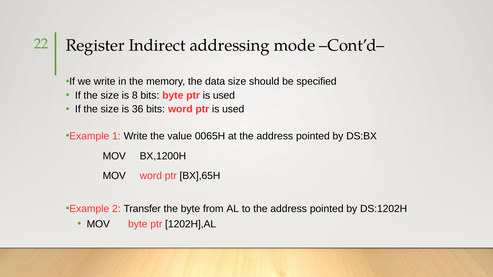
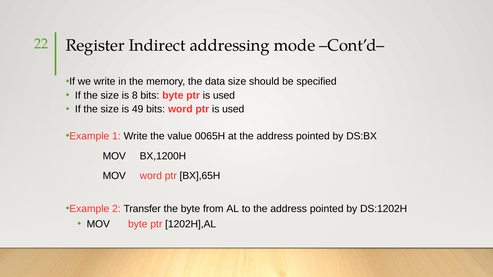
36: 36 -> 49
